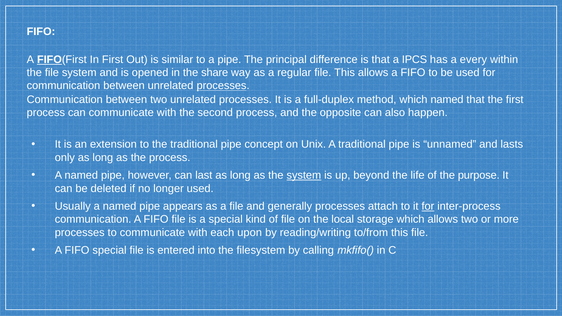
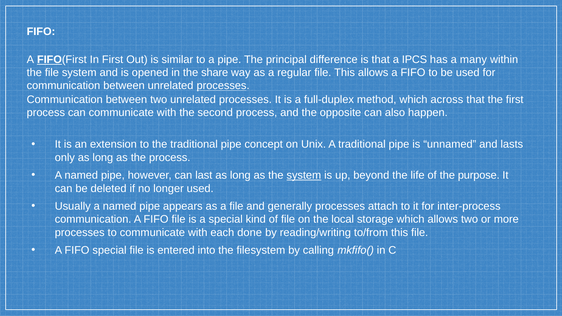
every: every -> many
which named: named -> across
for at (428, 206) underline: present -> none
upon: upon -> done
